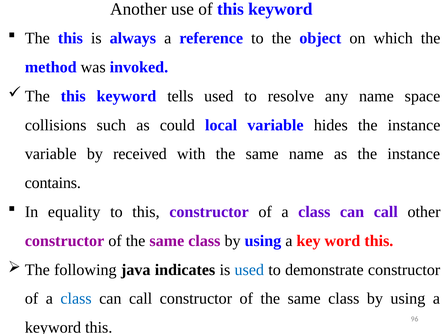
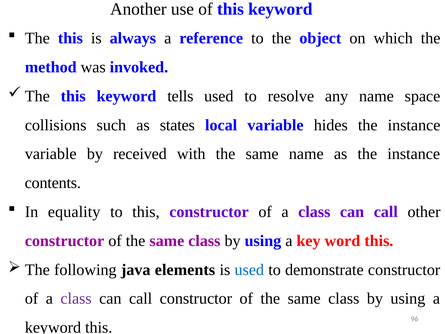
could: could -> states
contains: contains -> contents
indicates: indicates -> elements
class at (76, 298) colour: blue -> purple
